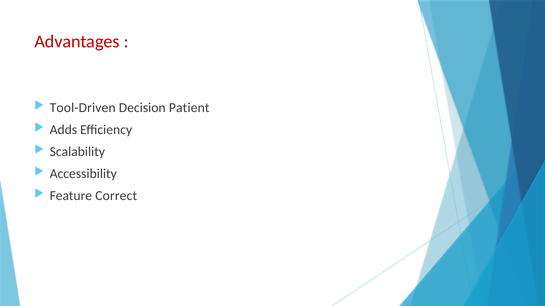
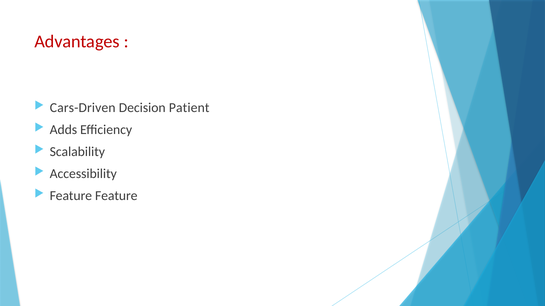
Tool-Driven: Tool-Driven -> Cars-Driven
Feature Correct: Correct -> Feature
